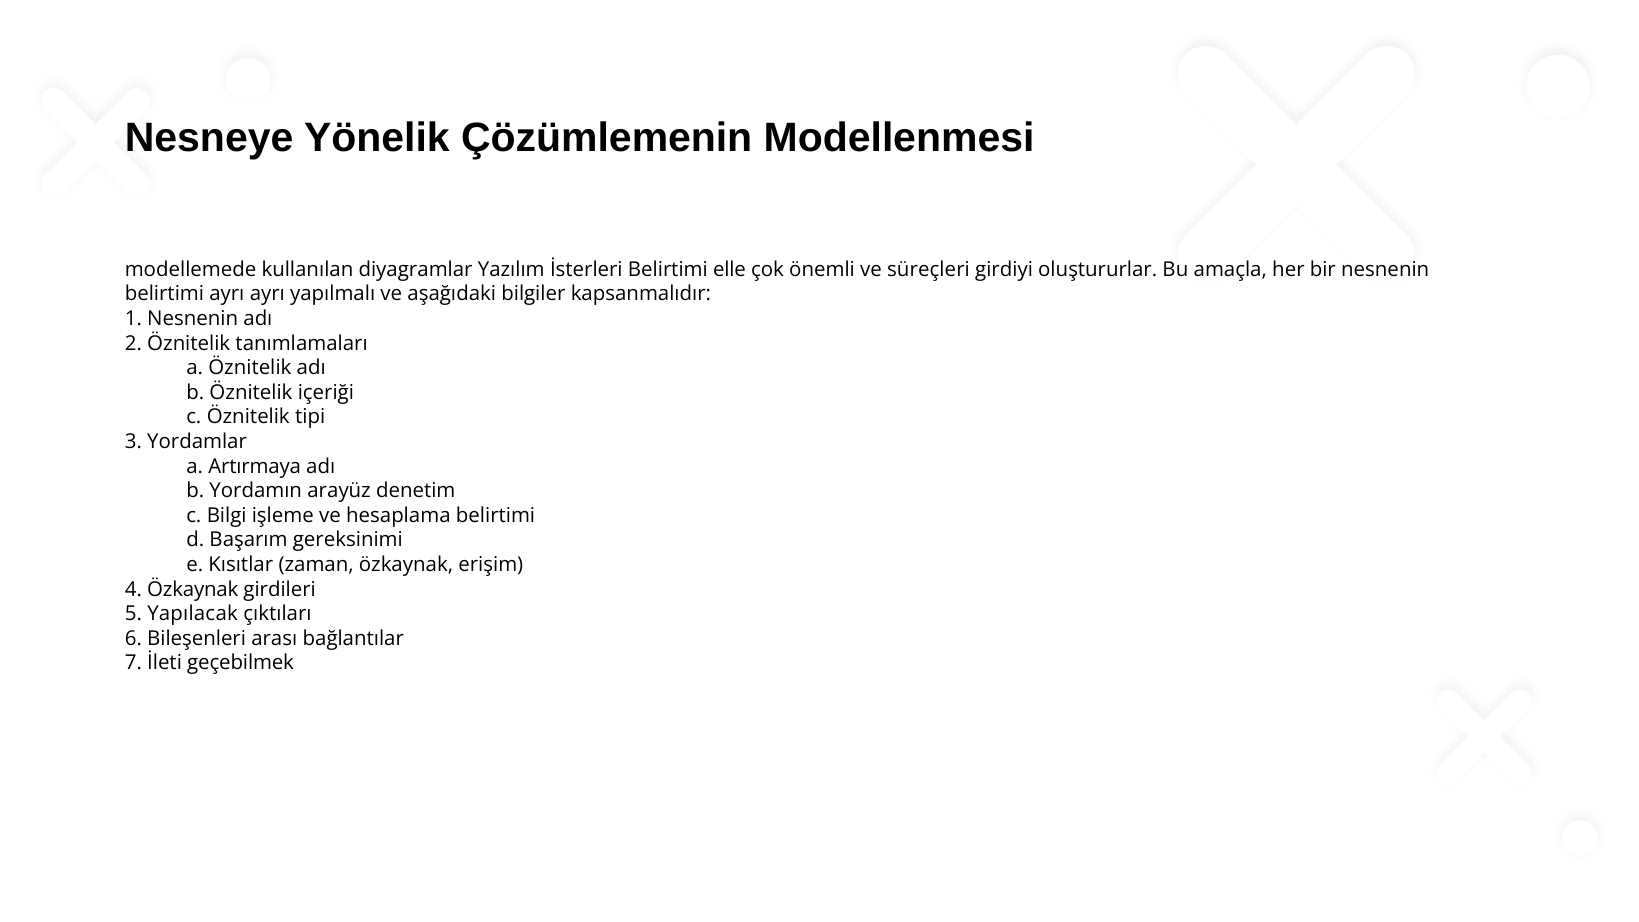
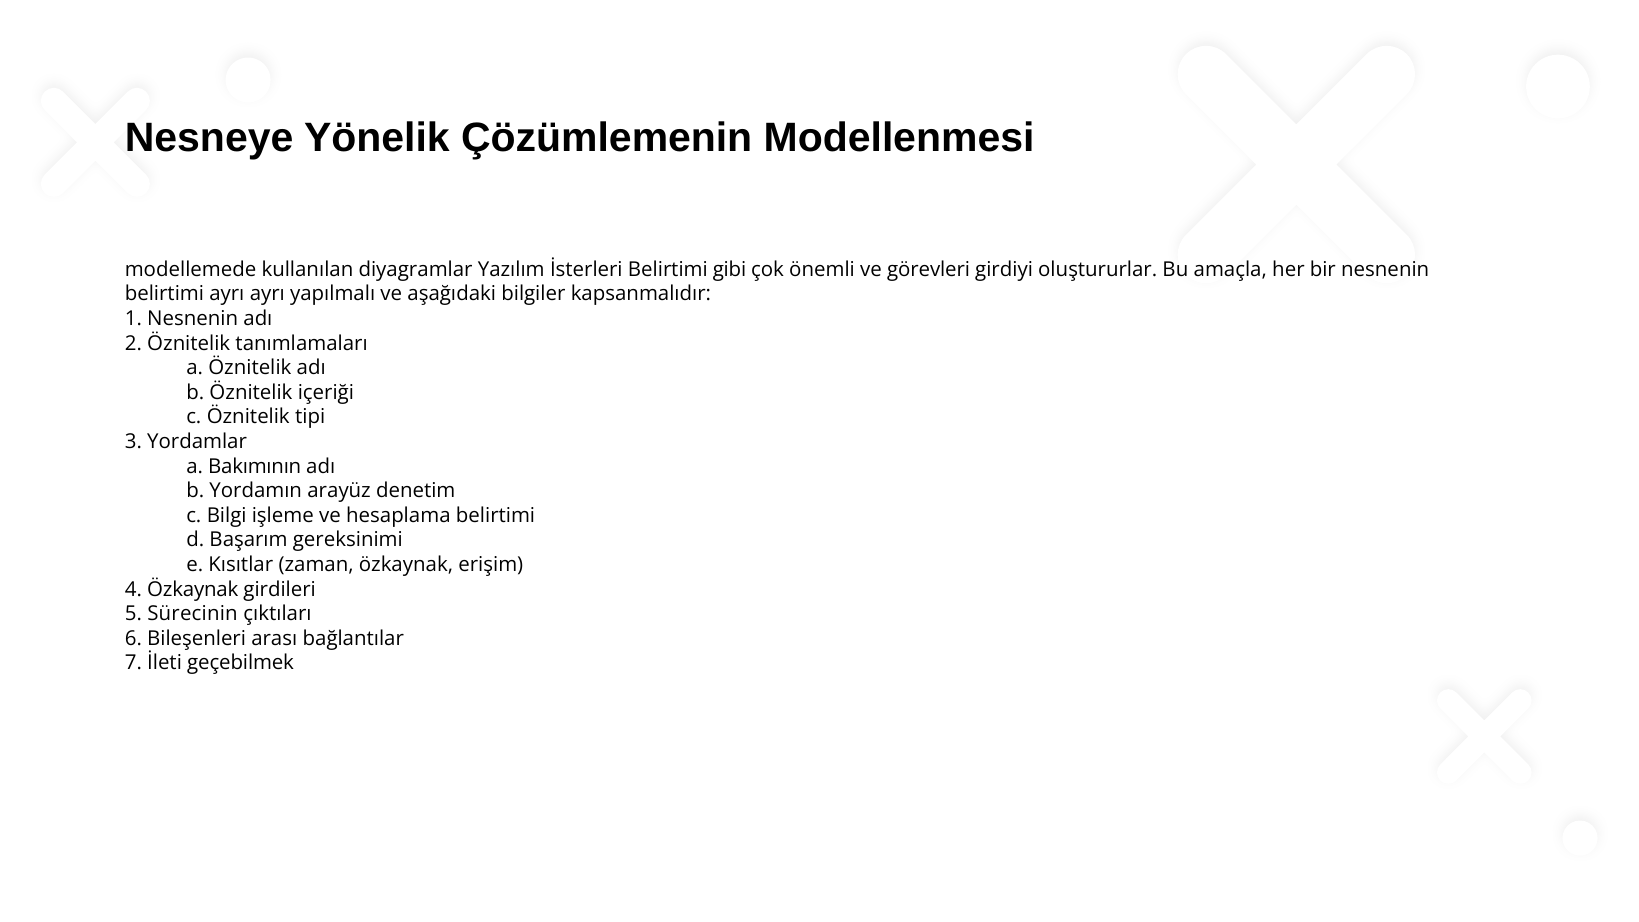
elle: elle -> gibi
süreçleri: süreçleri -> görevleri
Artırmaya: Artırmaya -> Bakımının
Yapılacak: Yapılacak -> Sürecinin
